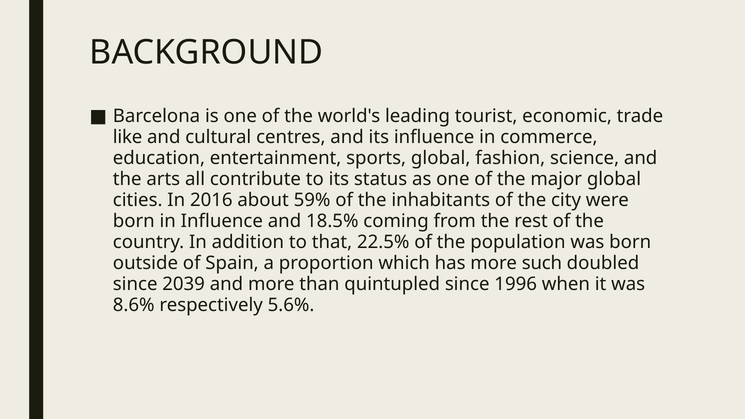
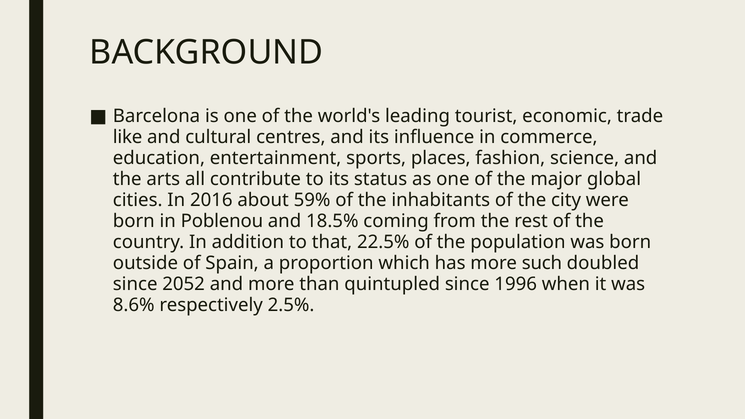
sports global: global -> places
in Influence: Influence -> Poblenou
2039: 2039 -> 2052
5.6%: 5.6% -> 2.5%
